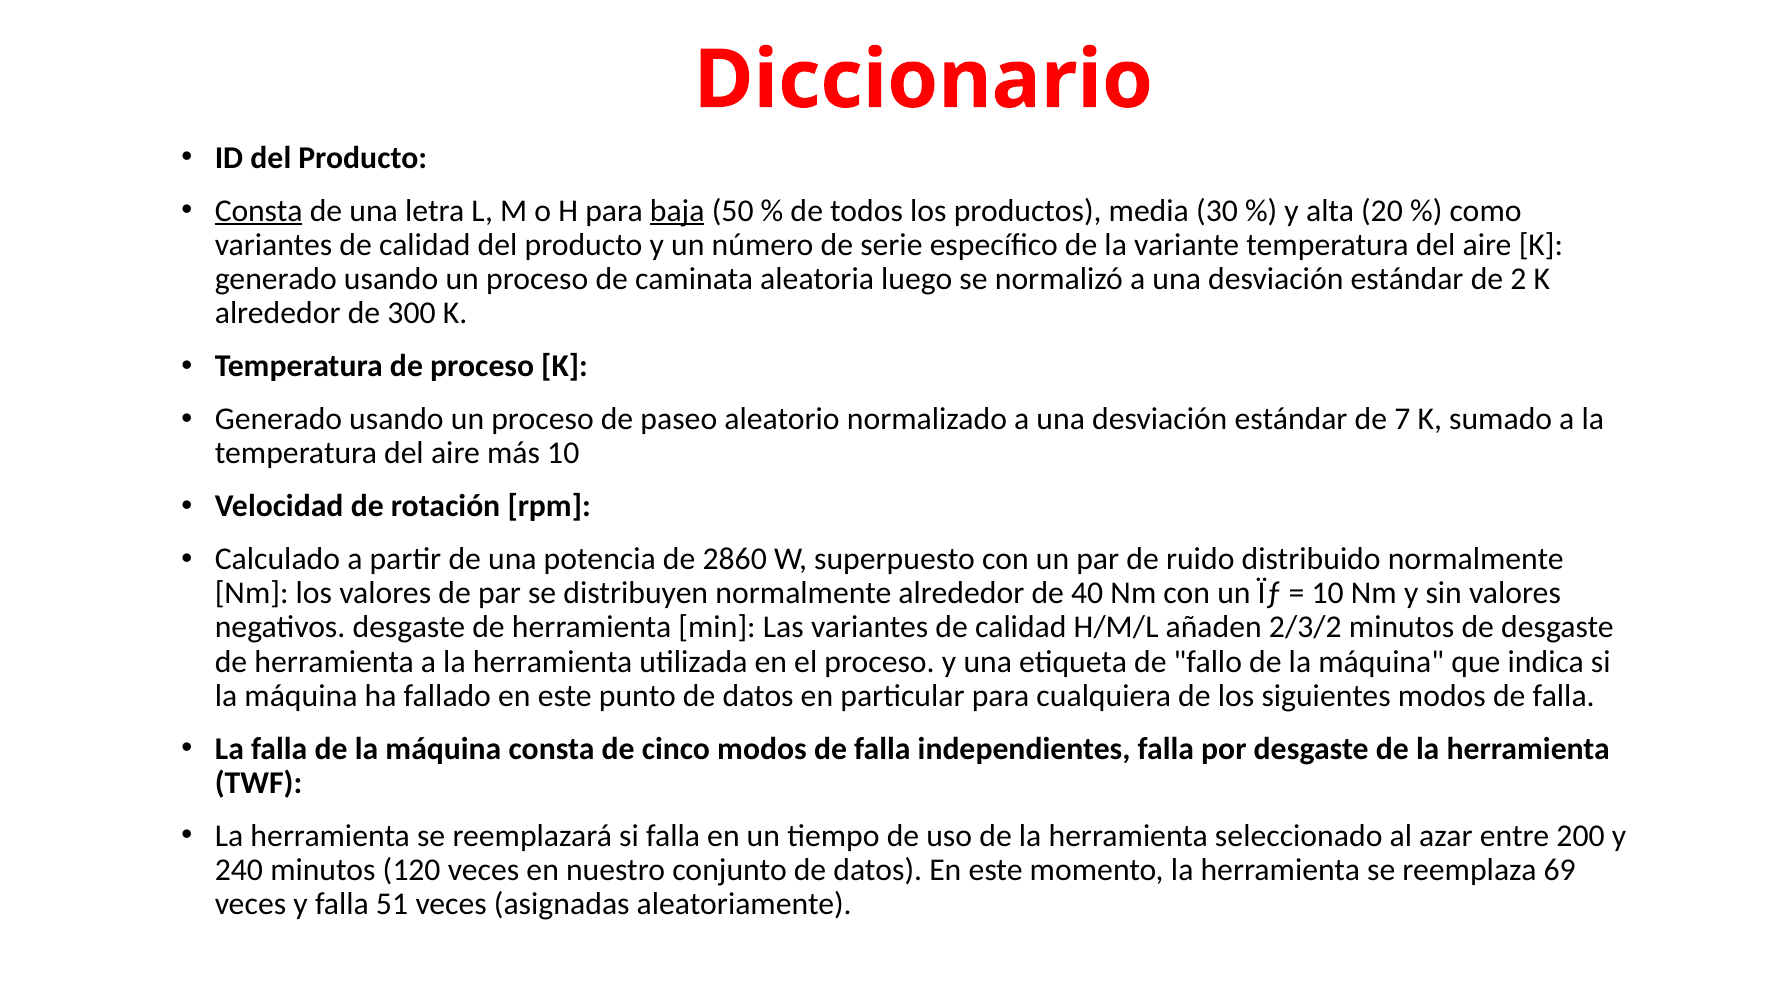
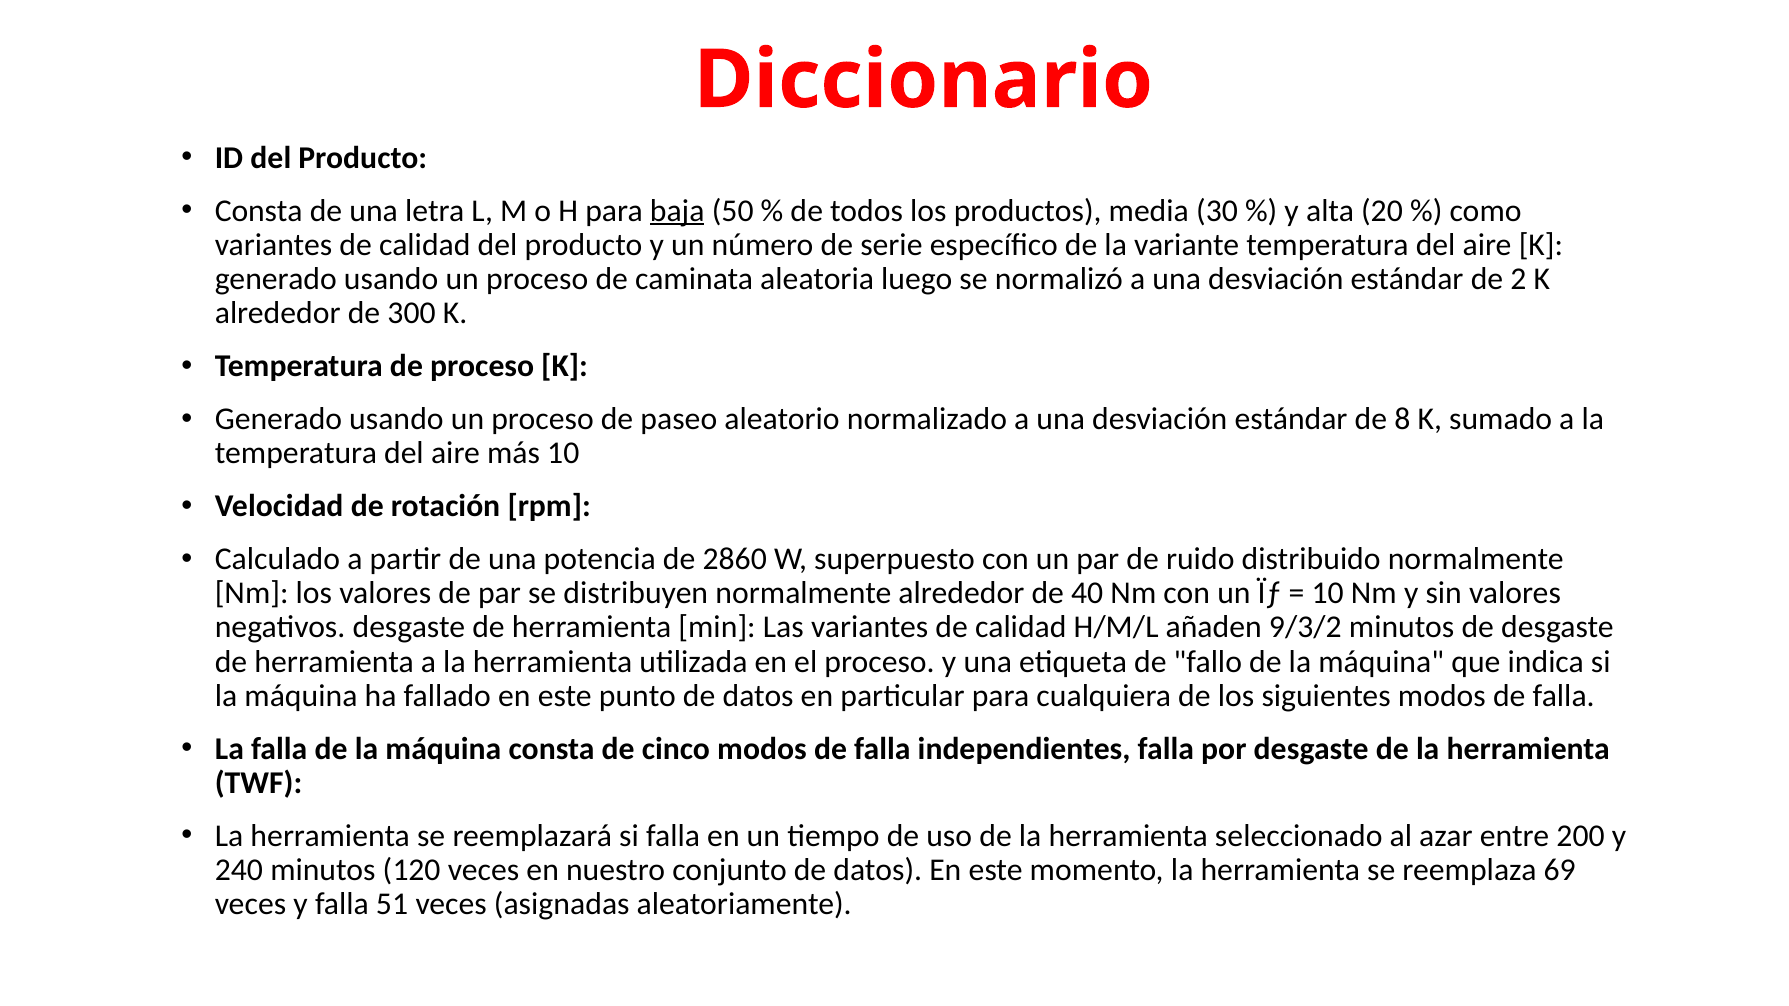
Consta at (259, 211) underline: present -> none
7: 7 -> 8
2/3/2: 2/3/2 -> 9/3/2
